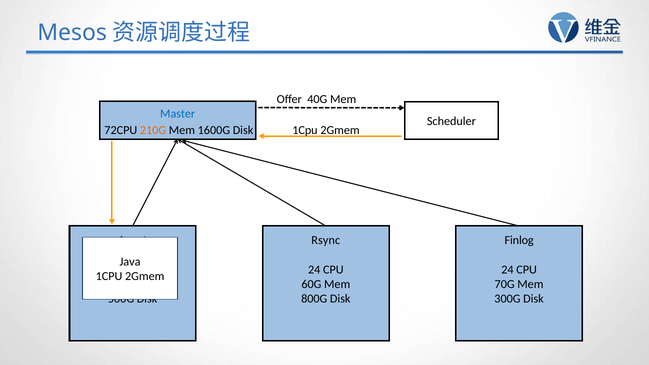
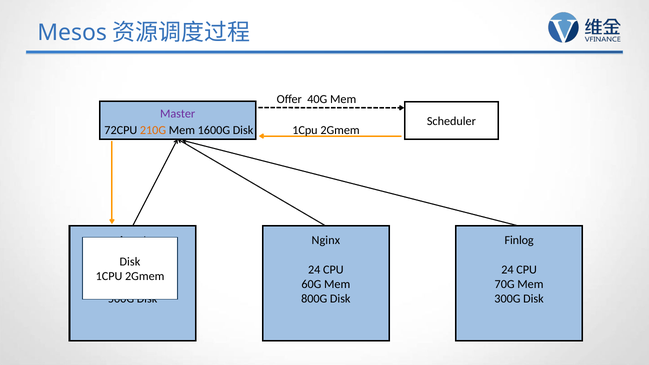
Master colour: blue -> purple
Rsync: Rsync -> Nginx
Java at (130, 262): Java -> Disk
